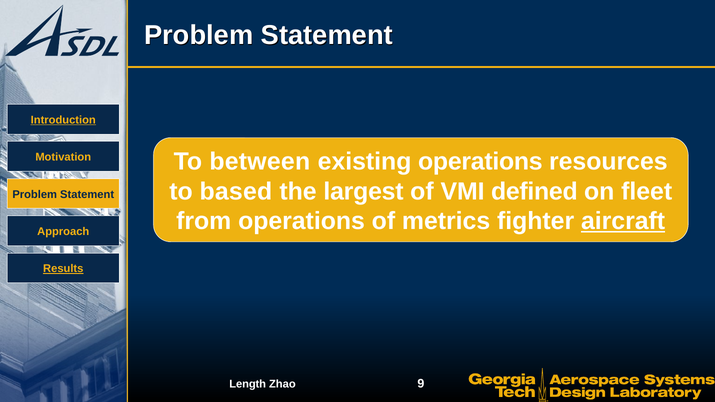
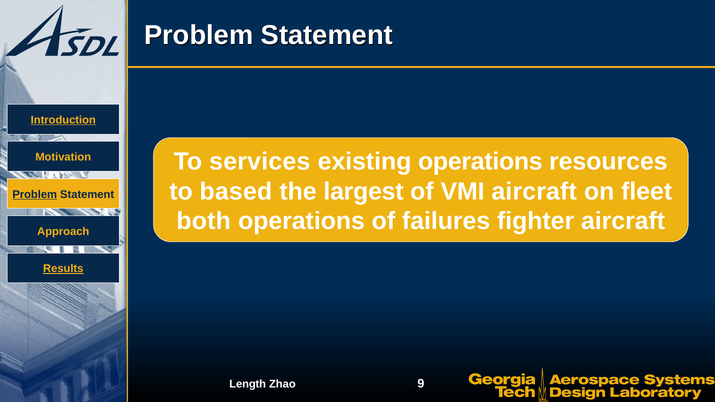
between: between -> services
VMI defined: defined -> aircraft
Problem at (35, 194) underline: none -> present
from: from -> both
metrics: metrics -> failures
aircraft at (623, 221) underline: present -> none
